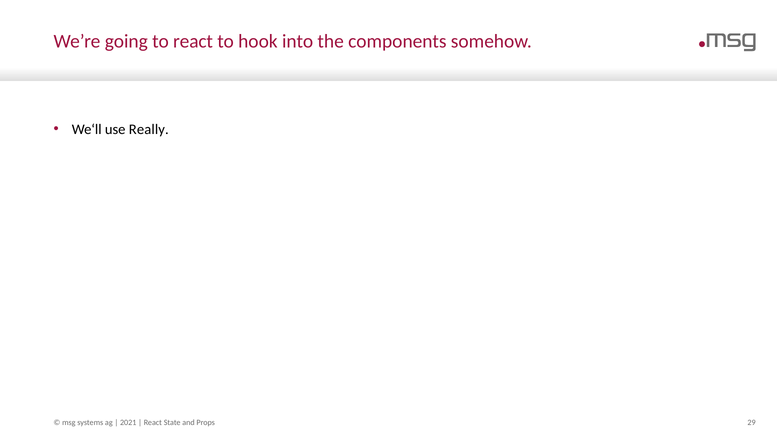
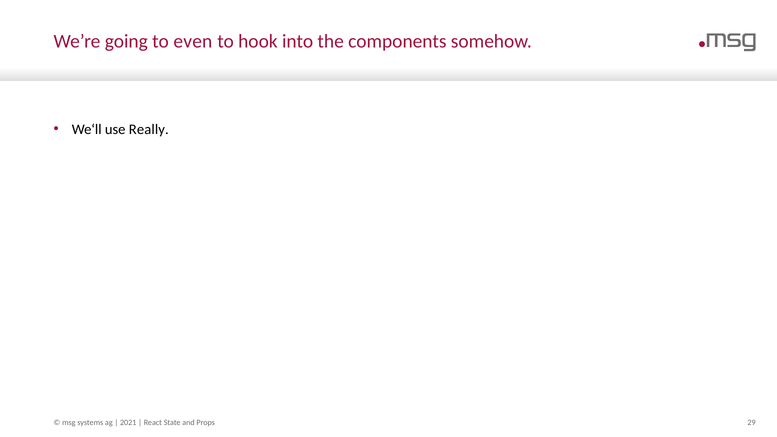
to react: react -> even
